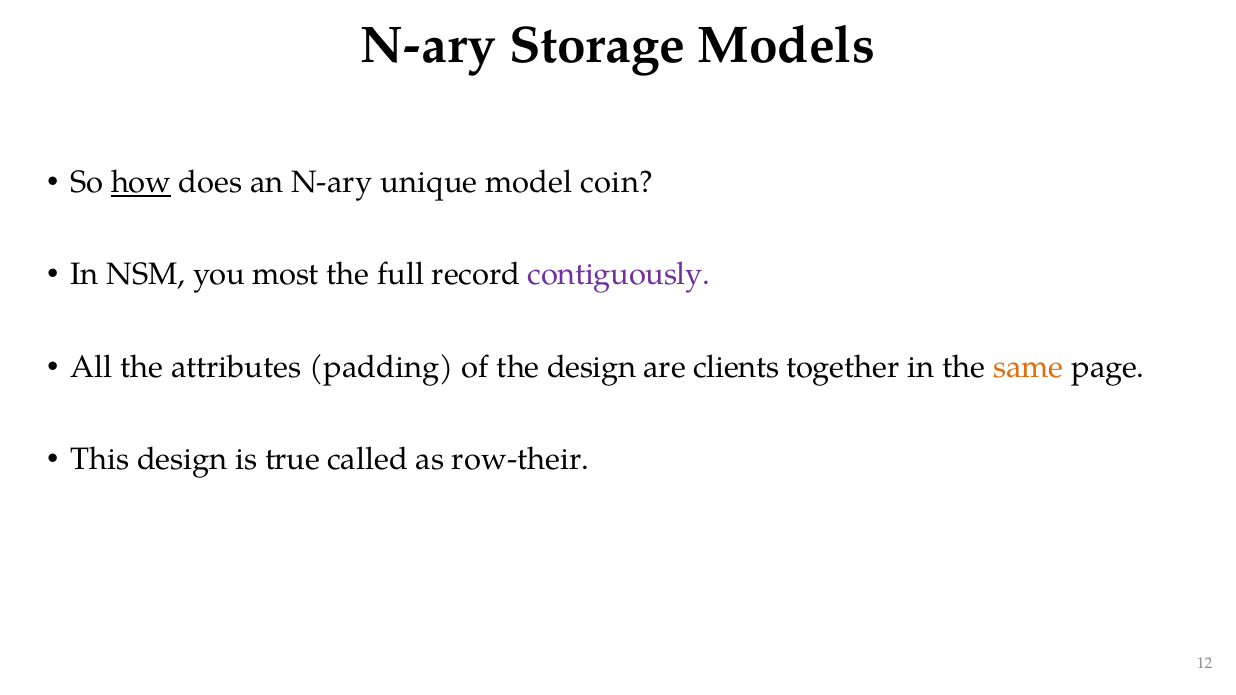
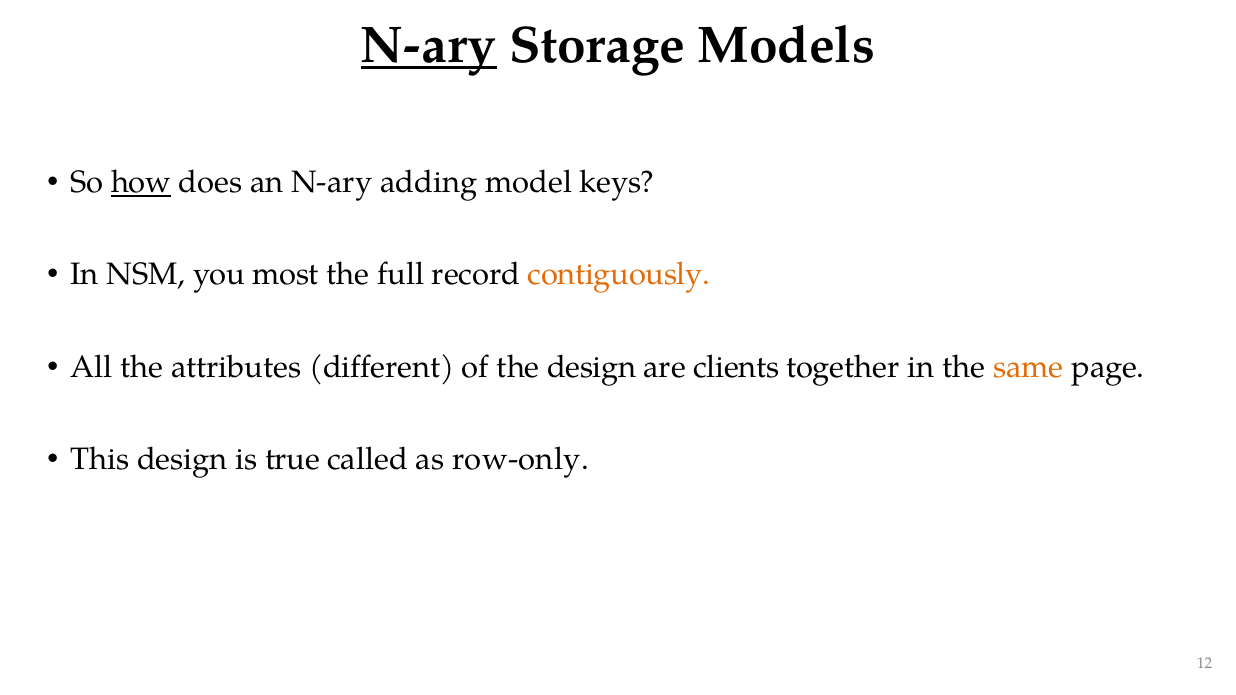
N-ary at (428, 46) underline: none -> present
unique: unique -> adding
coin: coin -> keys
contiguously colour: purple -> orange
padding: padding -> different
row-their: row-their -> row-only
